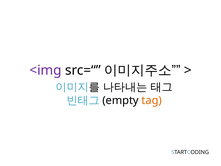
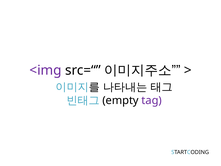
tag colour: orange -> purple
